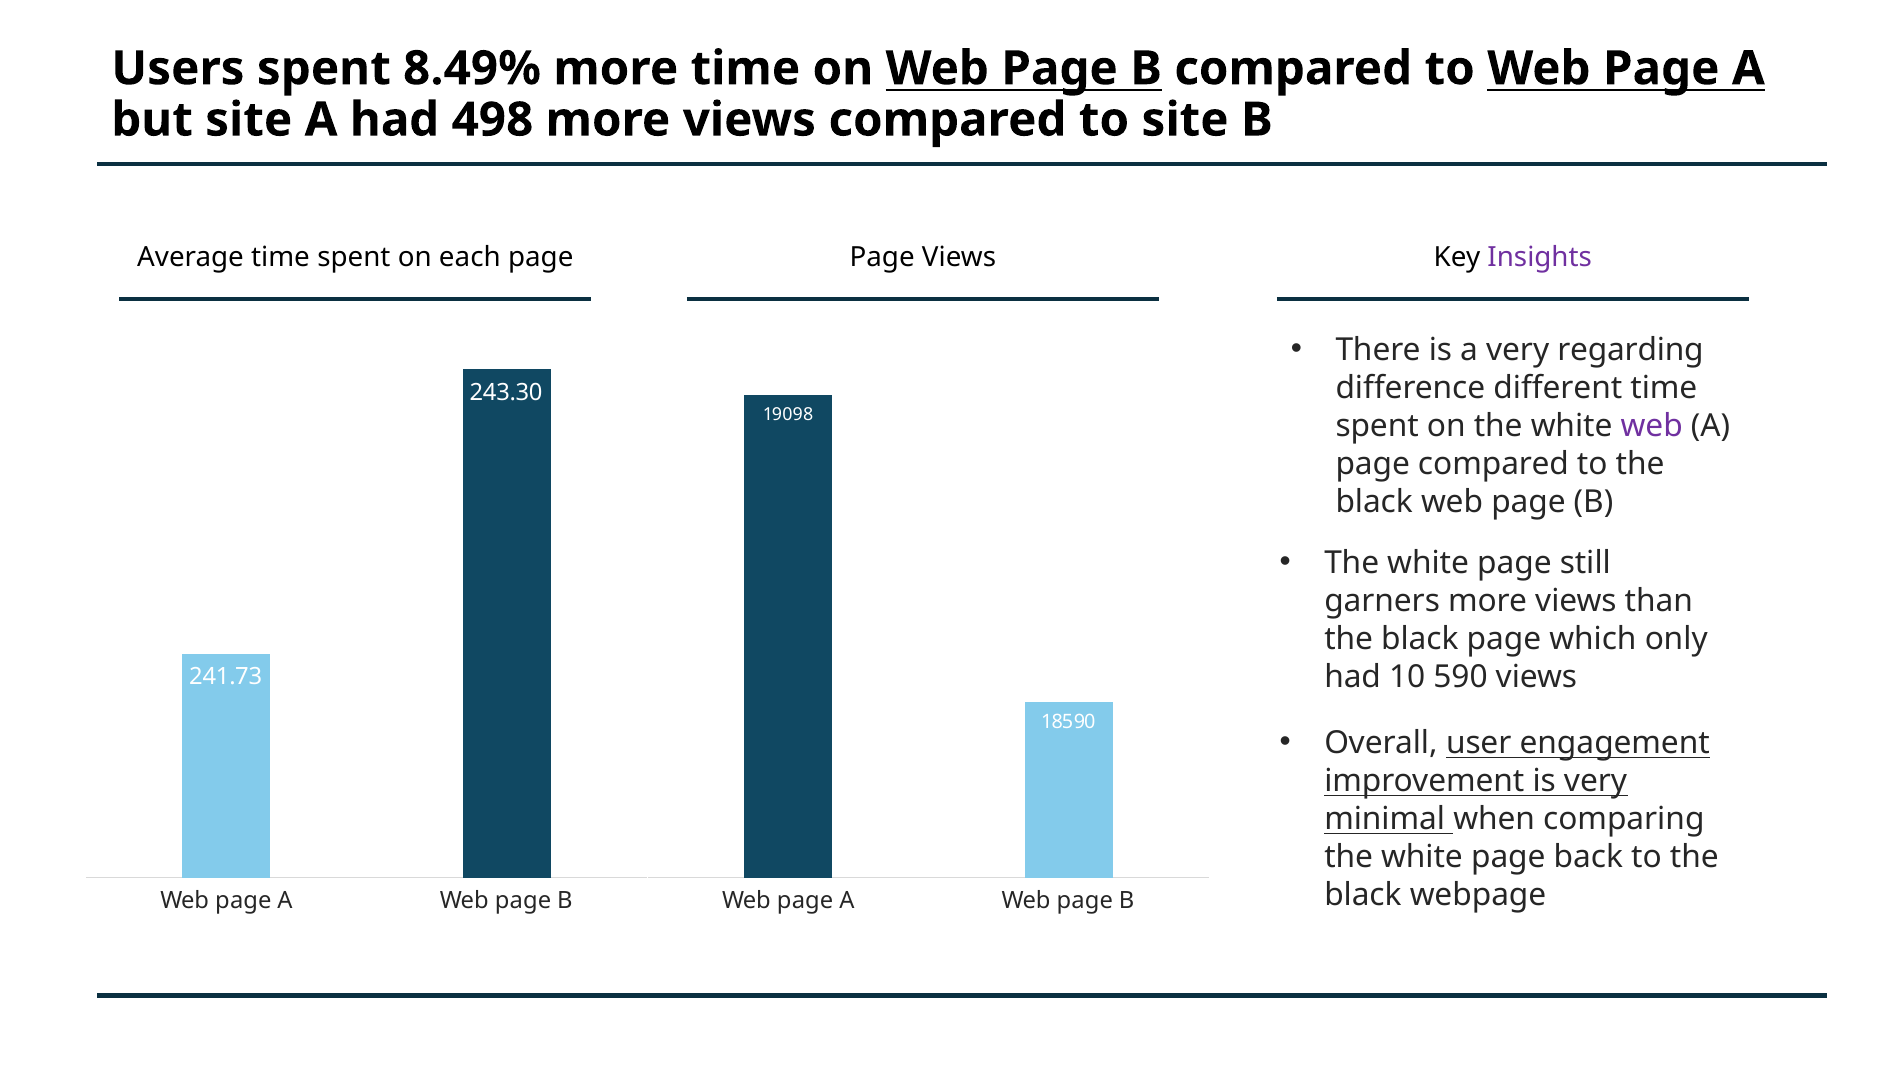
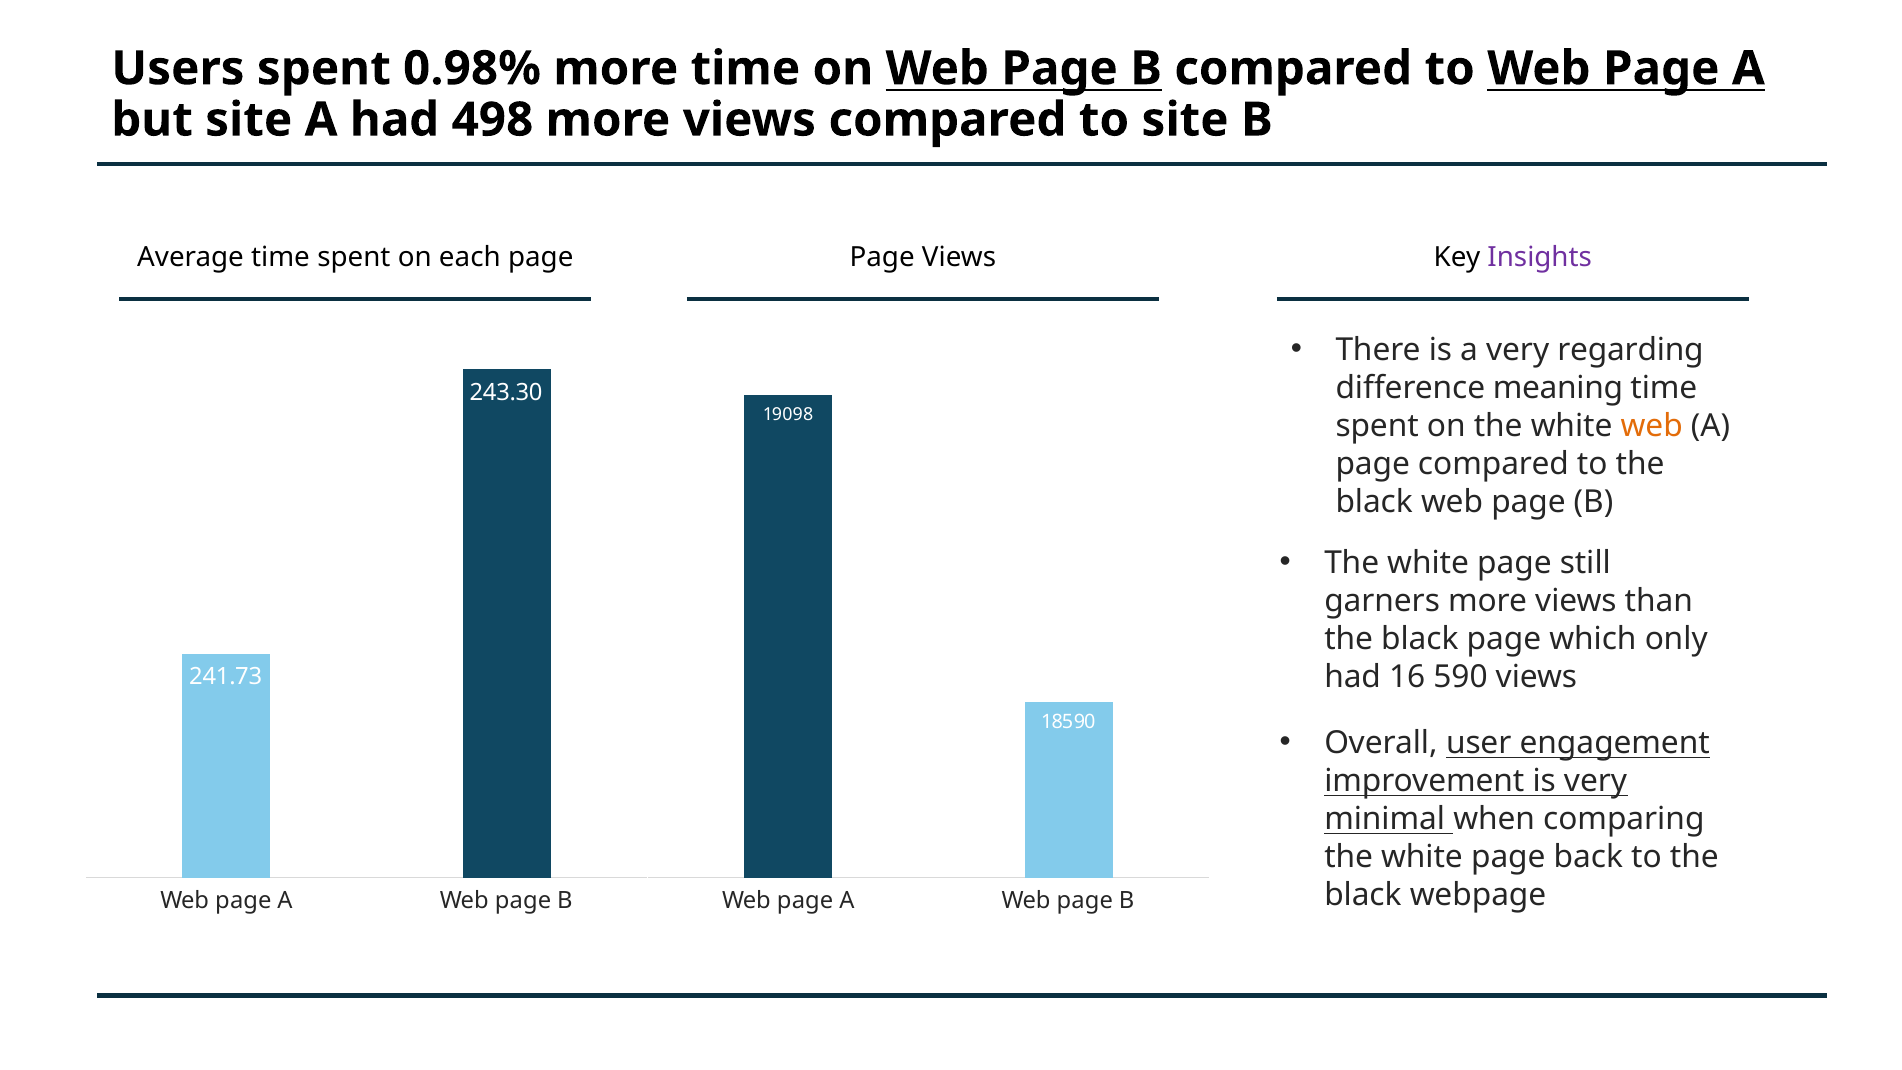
8.49%: 8.49% -> 0.98%
different: different -> meaning
web at (1652, 426) colour: purple -> orange
10: 10 -> 16
